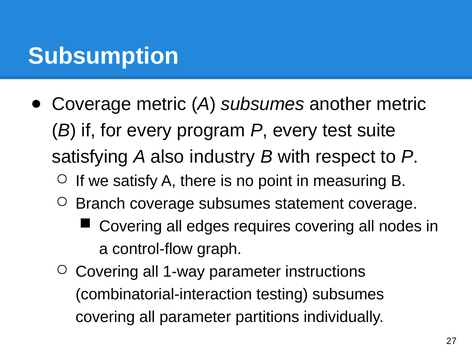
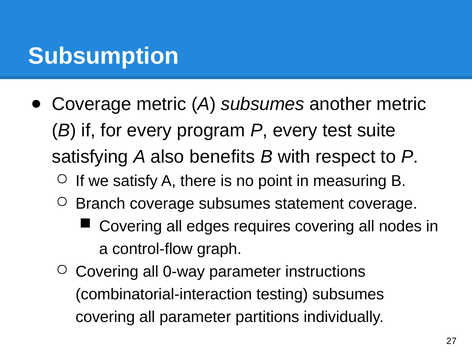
industry: industry -> benefits
1-way: 1-way -> 0-way
